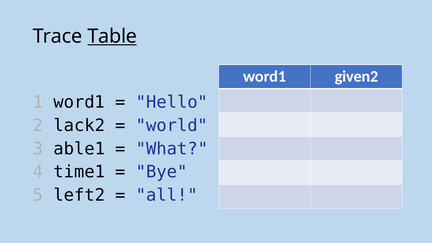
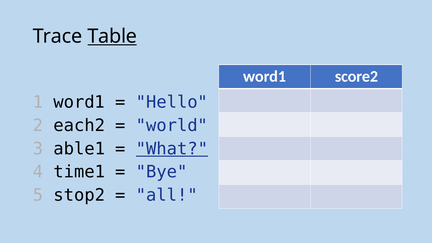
given2: given2 -> score2
lack2: lack2 -> each2
What underline: none -> present
left2: left2 -> stop2
